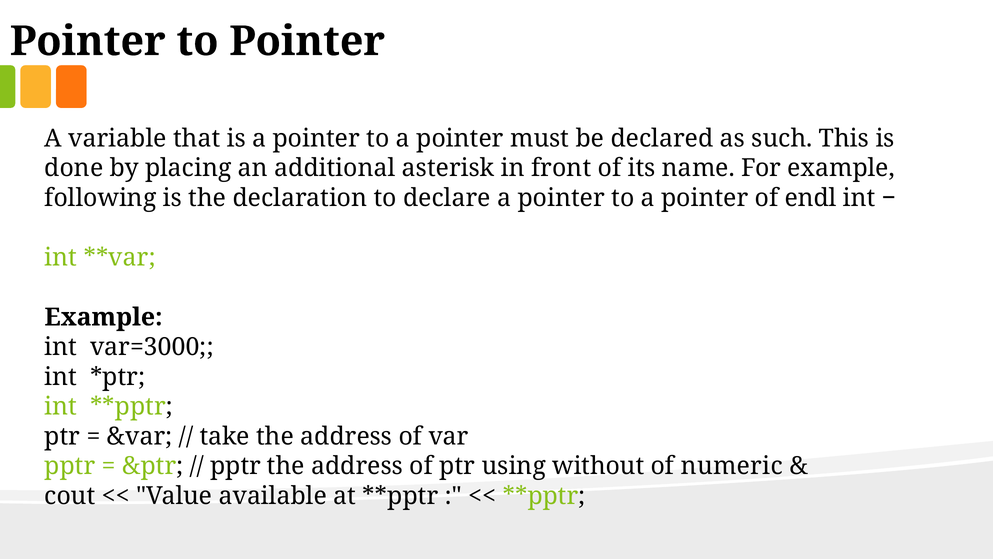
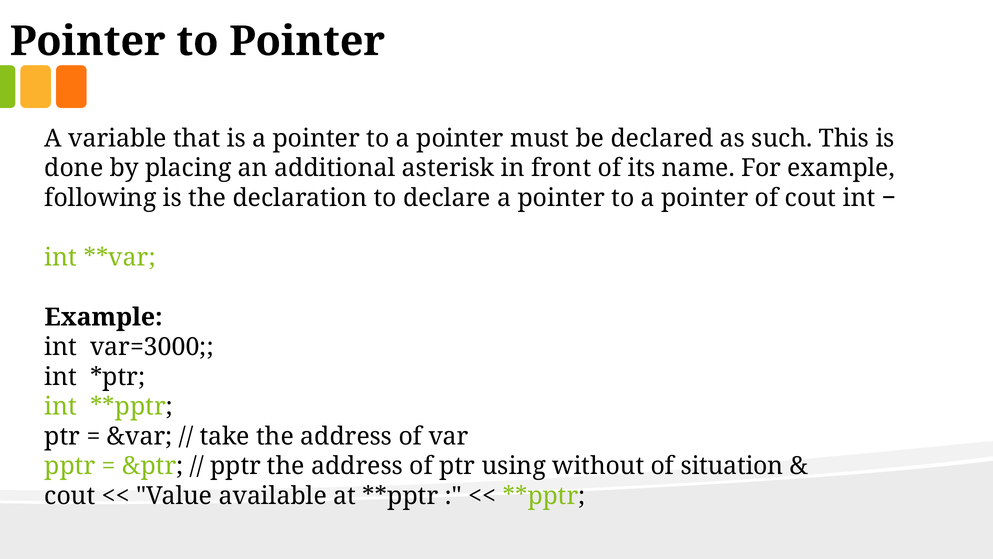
of endl: endl -> cout
numeric: numeric -> situation
